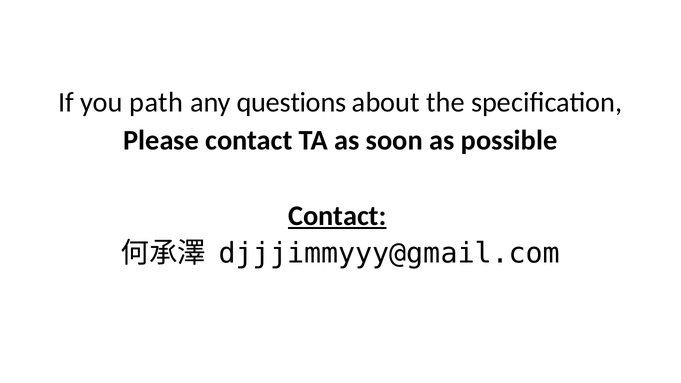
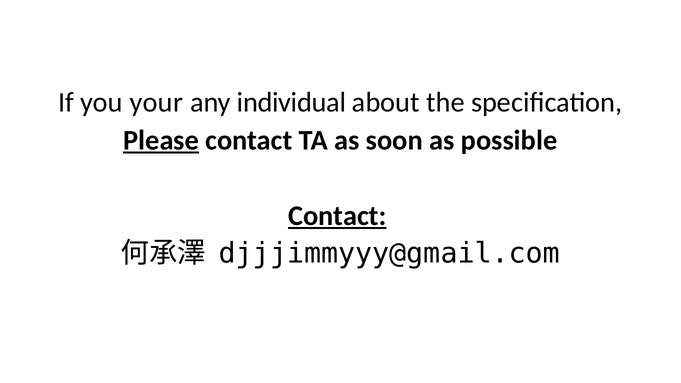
path: path -> your
questions: questions -> individual
Please underline: none -> present
